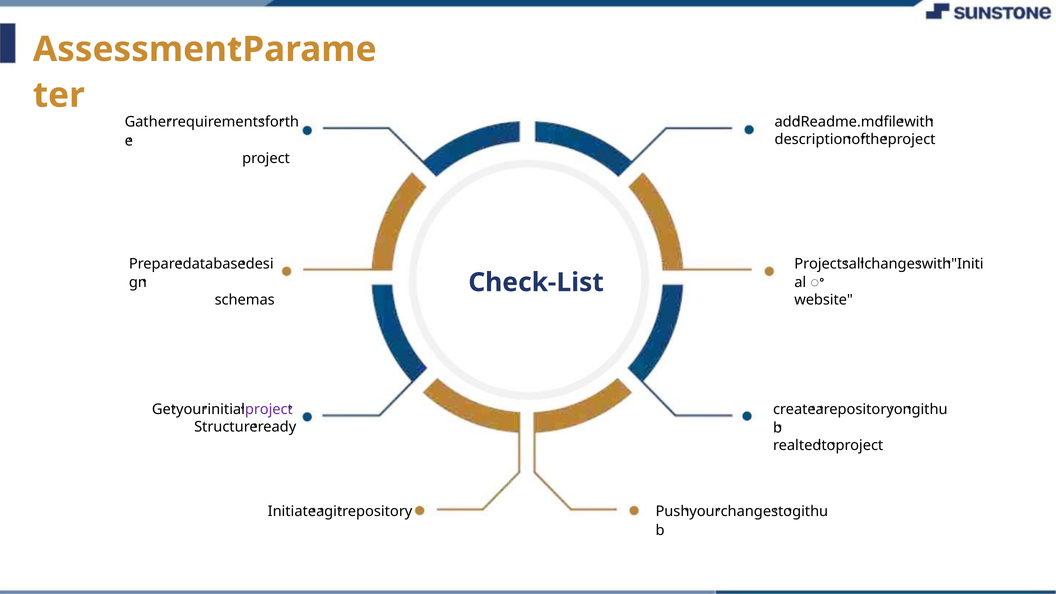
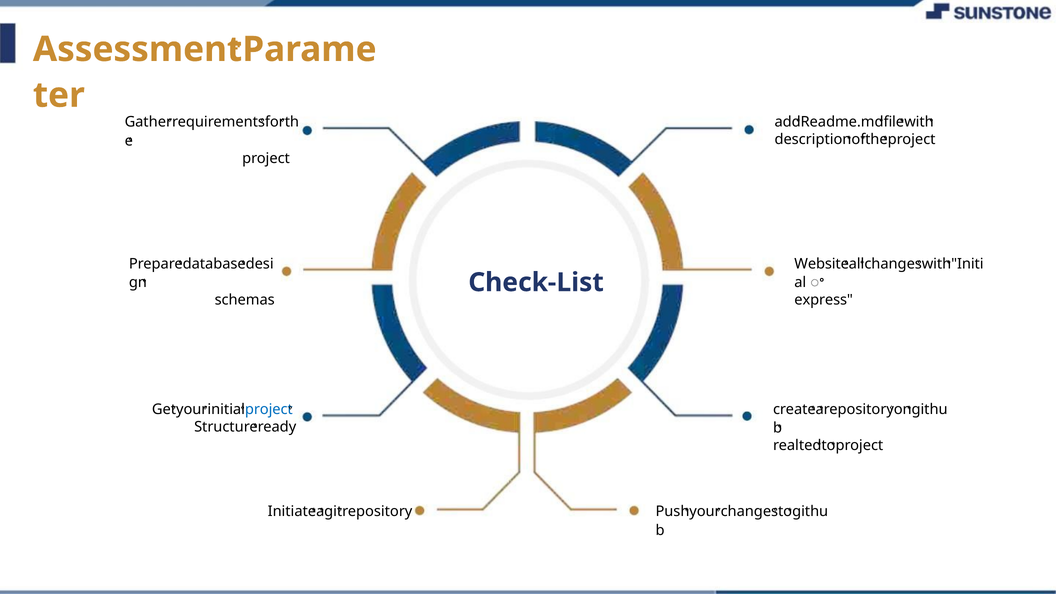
Projects: Projects -> Website
website: website -> express
project at (269, 409) colour: purple -> blue
